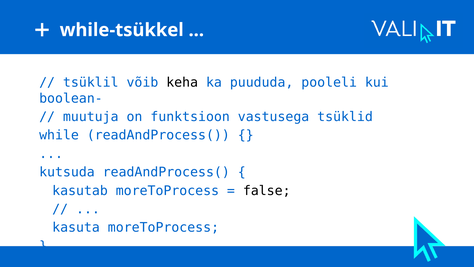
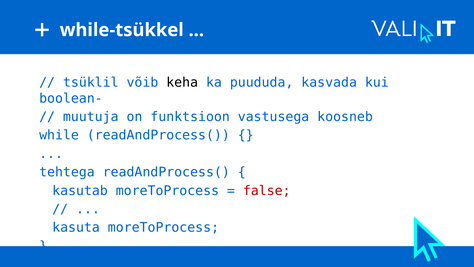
pooleli: pooleli -> kasvada
tsüklid: tsüklid -> koosneb
kutsuda: kutsuda -> tehtega
false colour: black -> red
